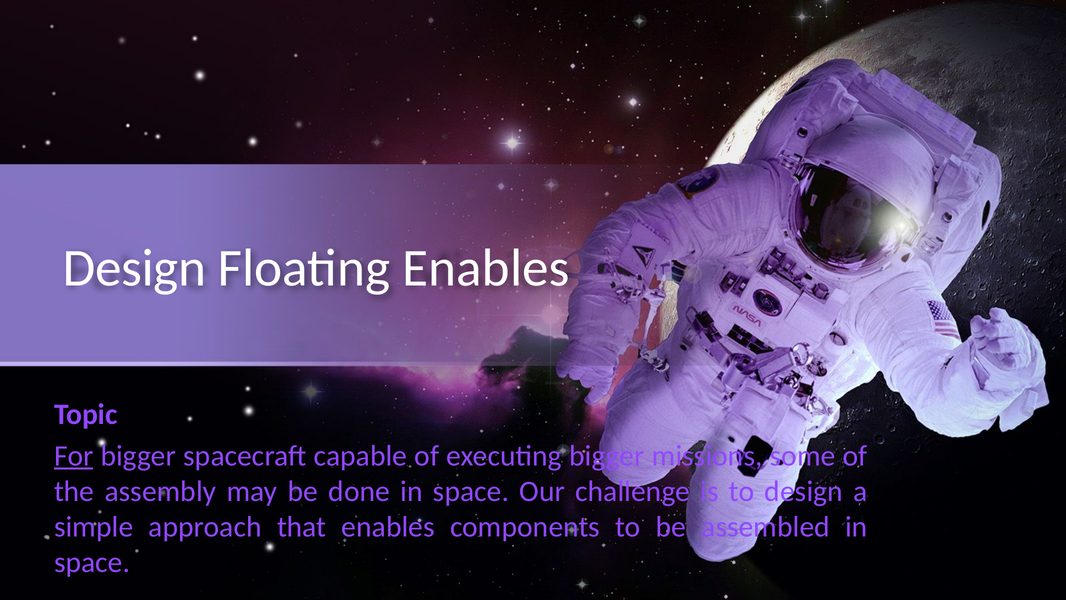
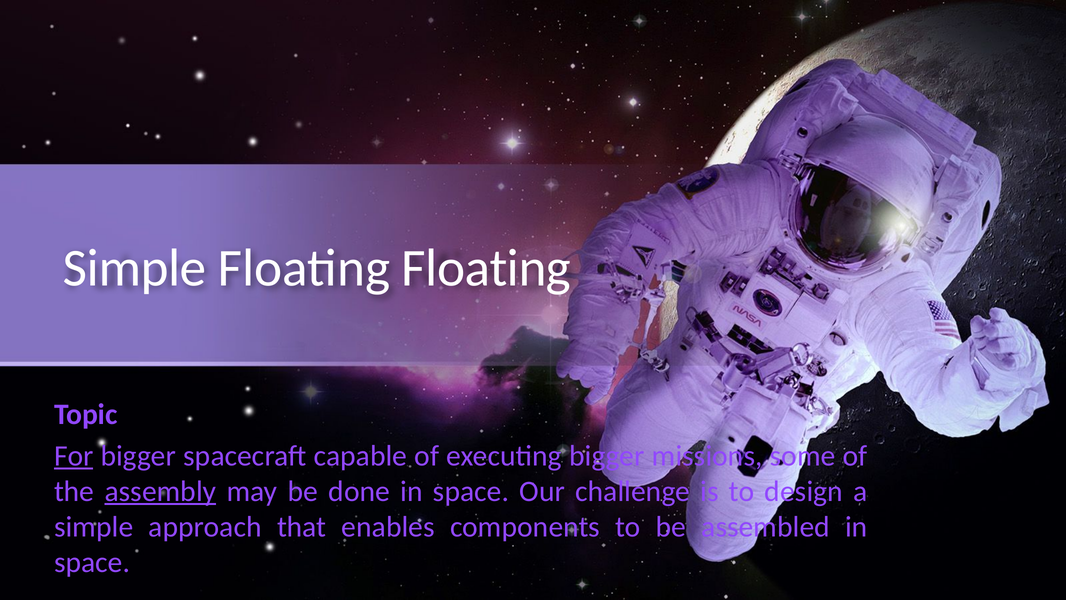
Design at (135, 268): Design -> Simple
Floating Enables: Enables -> Floating
assembly underline: none -> present
